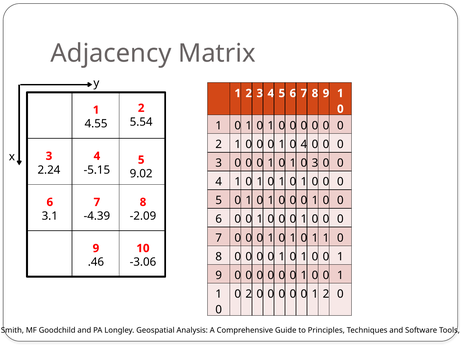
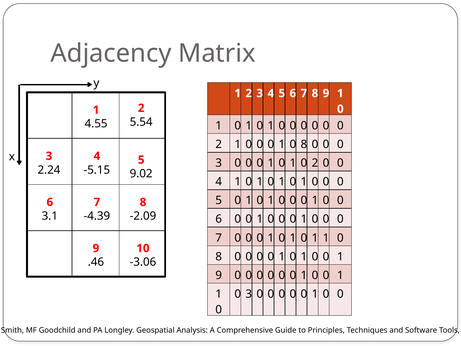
0 1 0 4: 4 -> 8
1 0 3: 3 -> 2
2 at (249, 294): 2 -> 3
2 at (326, 294): 2 -> 0
